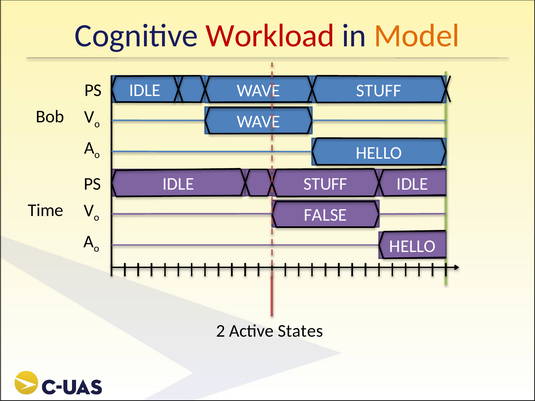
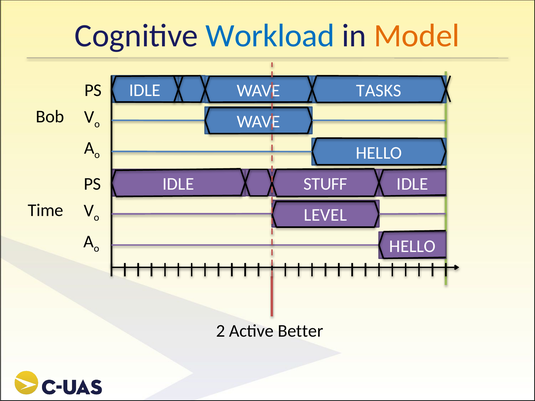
Workload colour: red -> blue
STUFF at (379, 91): STUFF -> TASKS
FALSE: FALSE -> LEVEL
States: States -> Better
